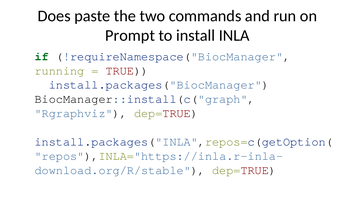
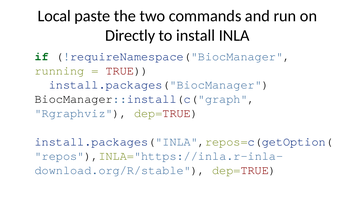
Does: Does -> Local
Prompt: Prompt -> Directly
